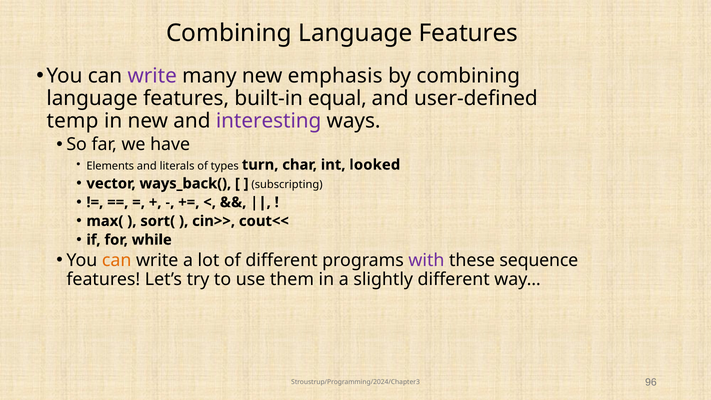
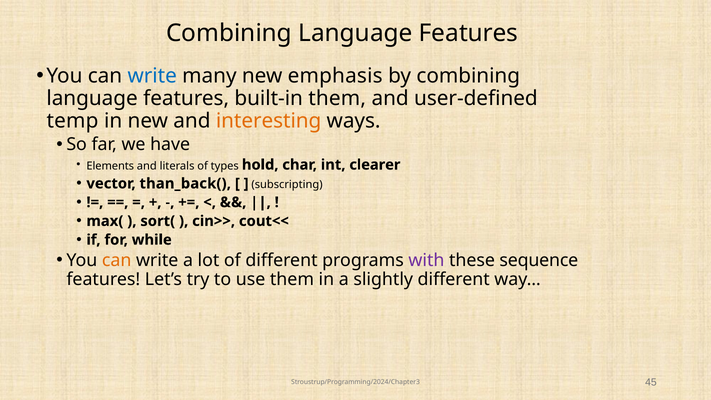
write at (152, 76) colour: purple -> blue
built-in equal: equal -> them
interesting colour: purple -> orange
turn: turn -> hold
looked: looked -> clearer
ways_back(: ways_back( -> than_back(
96: 96 -> 45
